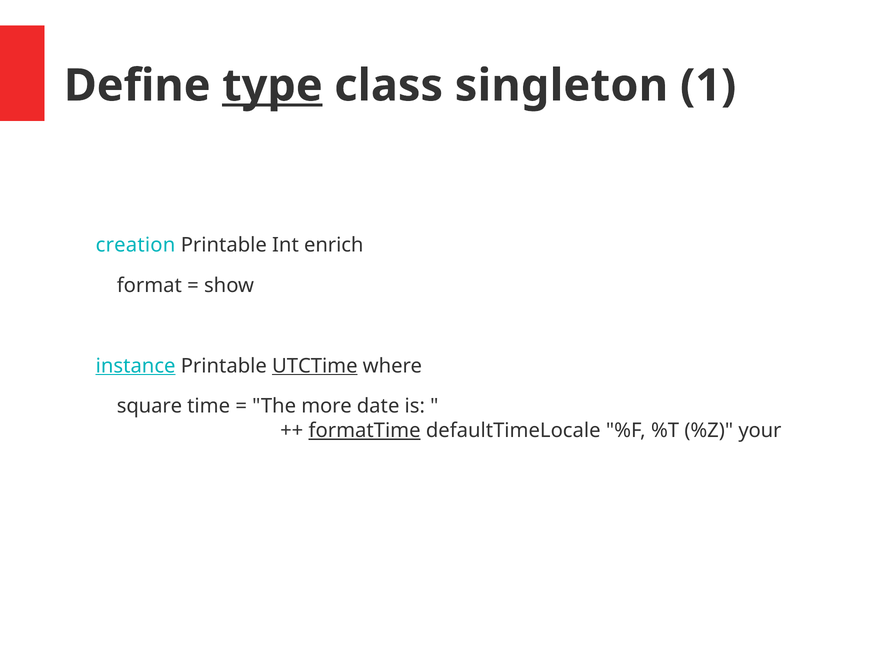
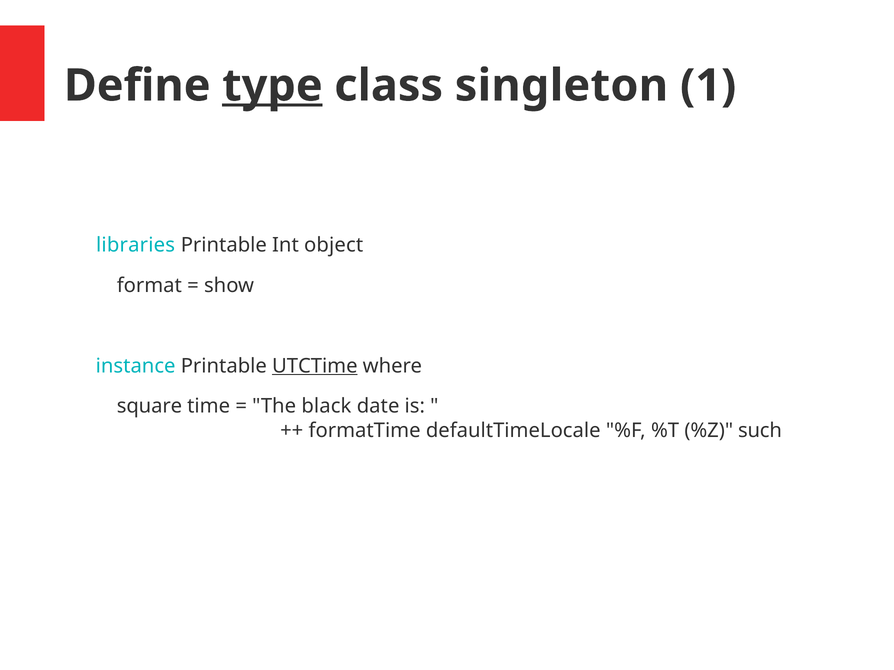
creation: creation -> libraries
enrich: enrich -> object
instance underline: present -> none
more: more -> black
formatTime underline: present -> none
your: your -> such
